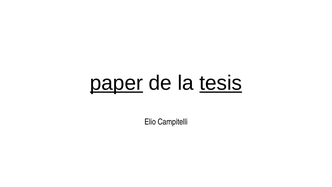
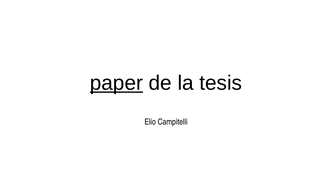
tesis underline: present -> none
